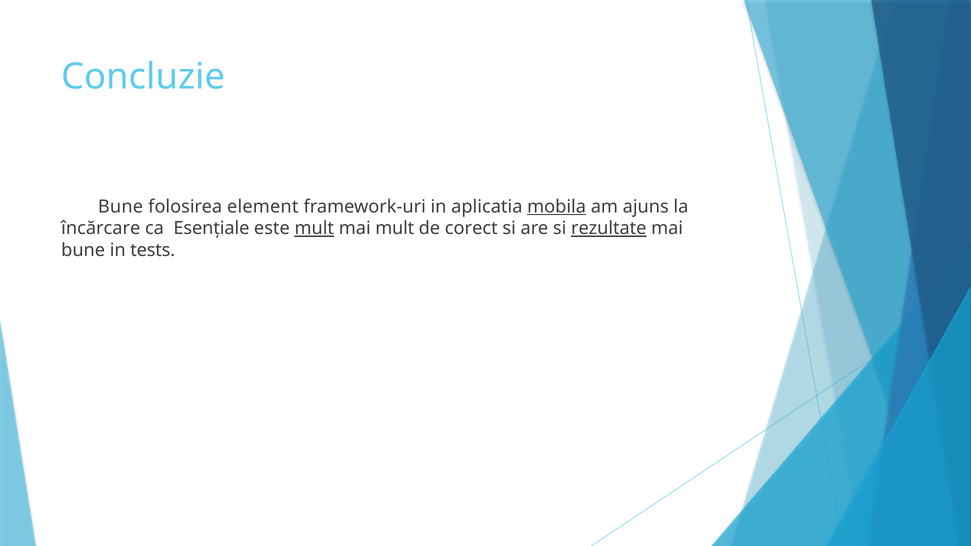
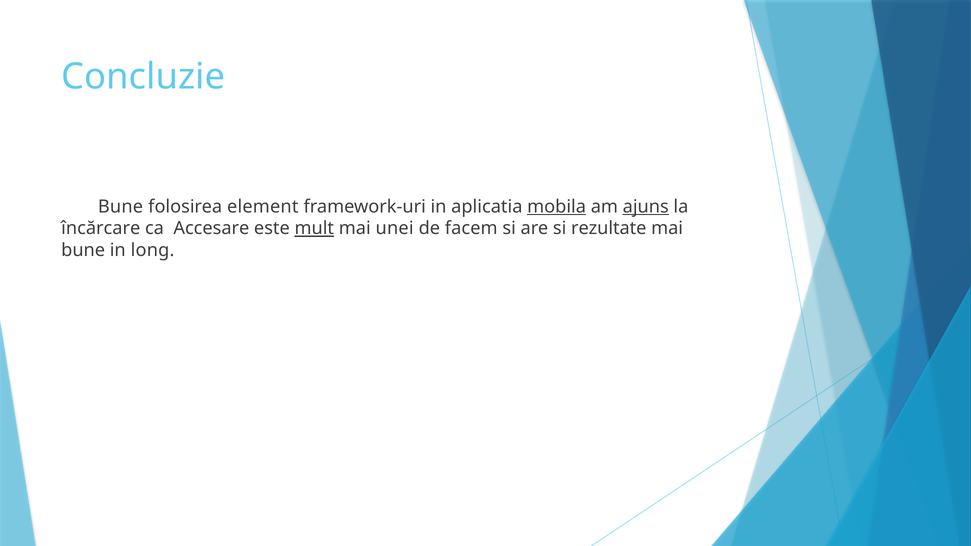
ajuns underline: none -> present
Esențiale: Esențiale -> Accesare
mai mult: mult -> unei
corect: corect -> facem
rezultate underline: present -> none
tests: tests -> long
